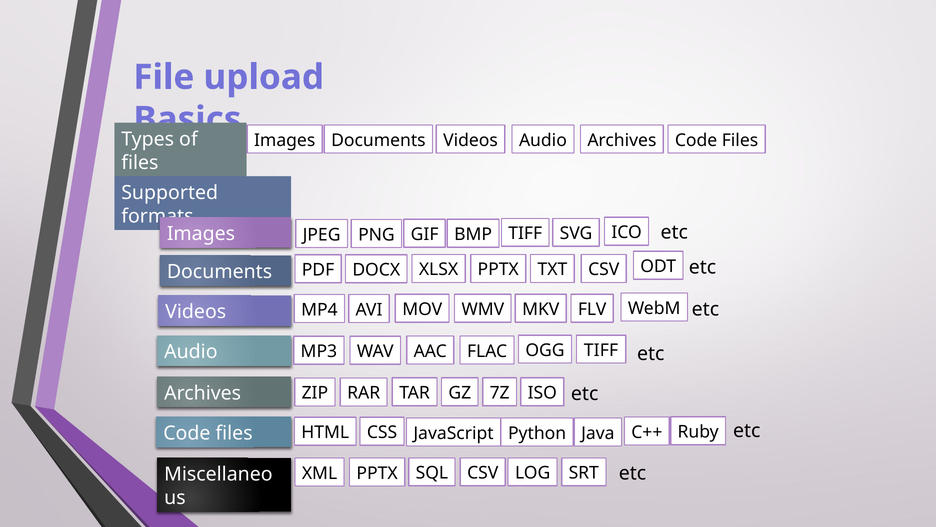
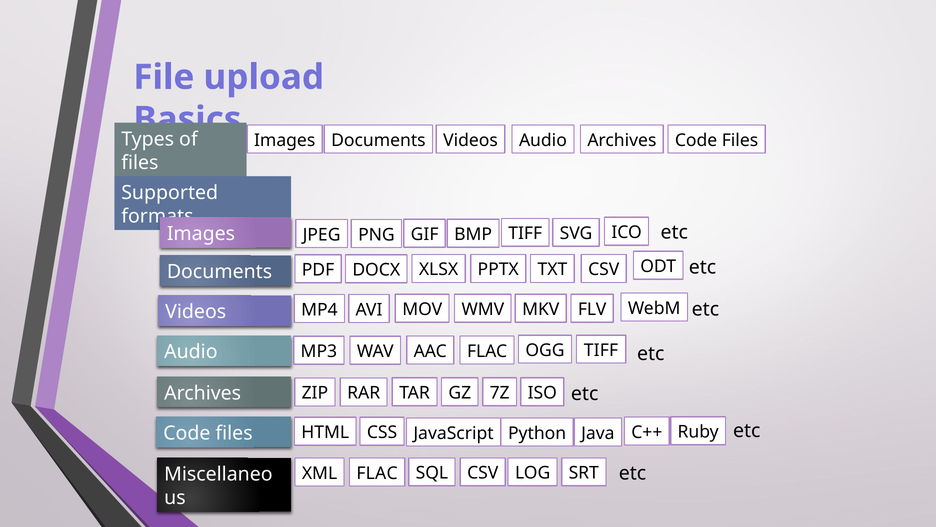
XML PPTX: PPTX -> FLAC
